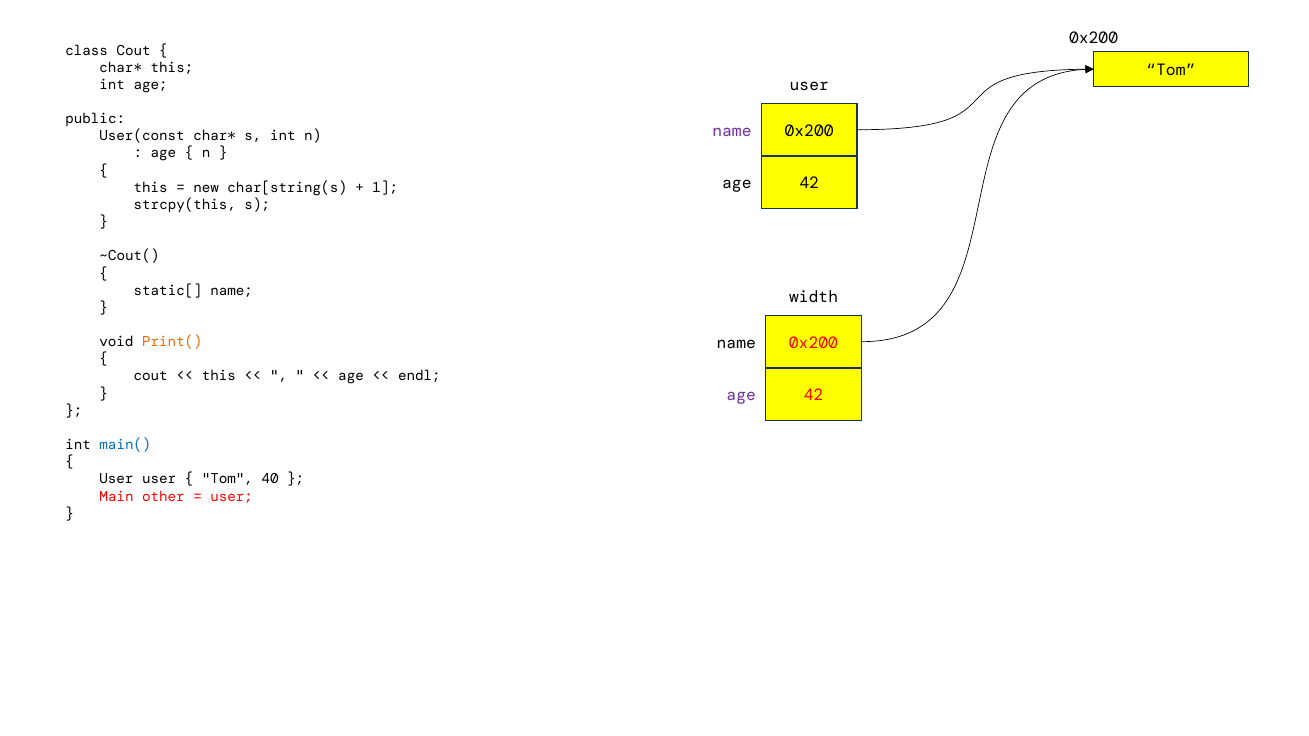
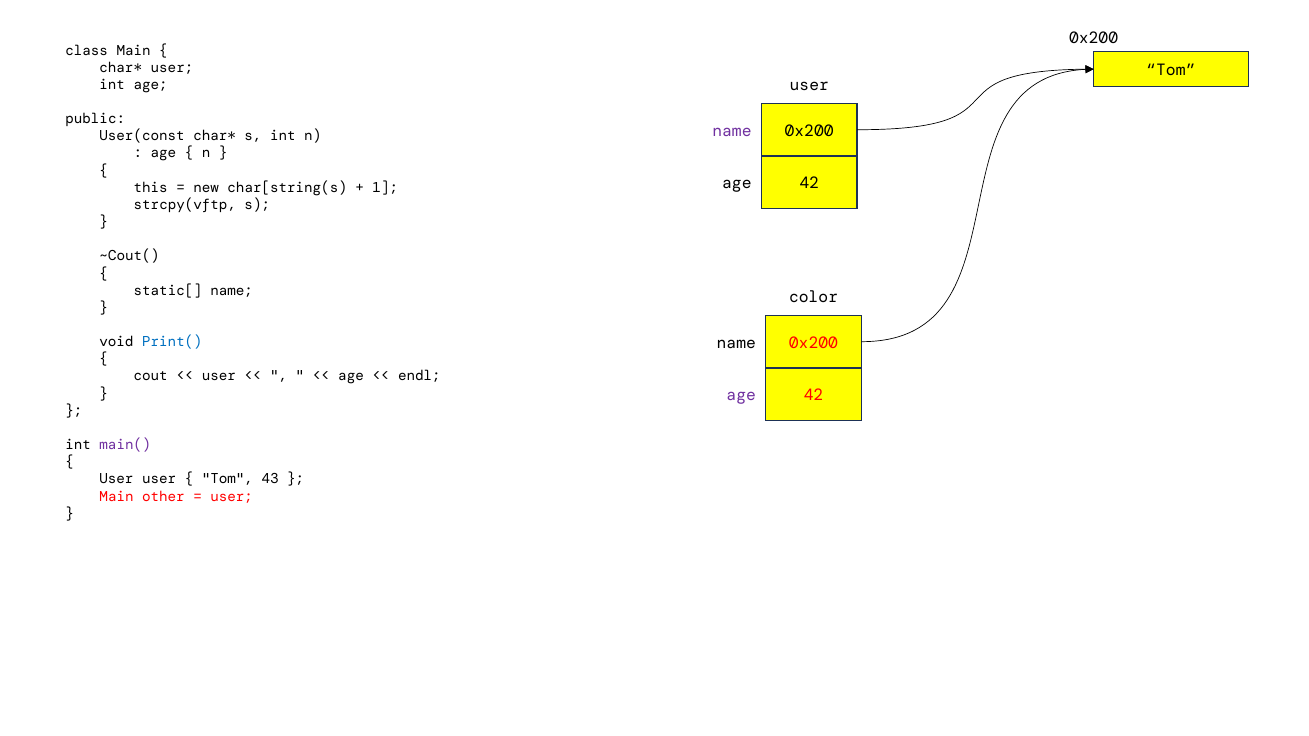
class Cout: Cout -> Main
this at (172, 67): this -> user
strcpy(this: strcpy(this -> strcpy(vftp
width: width -> color
Print( colour: orange -> blue
this at (219, 376): this -> user
main( colour: blue -> purple
40: 40 -> 43
